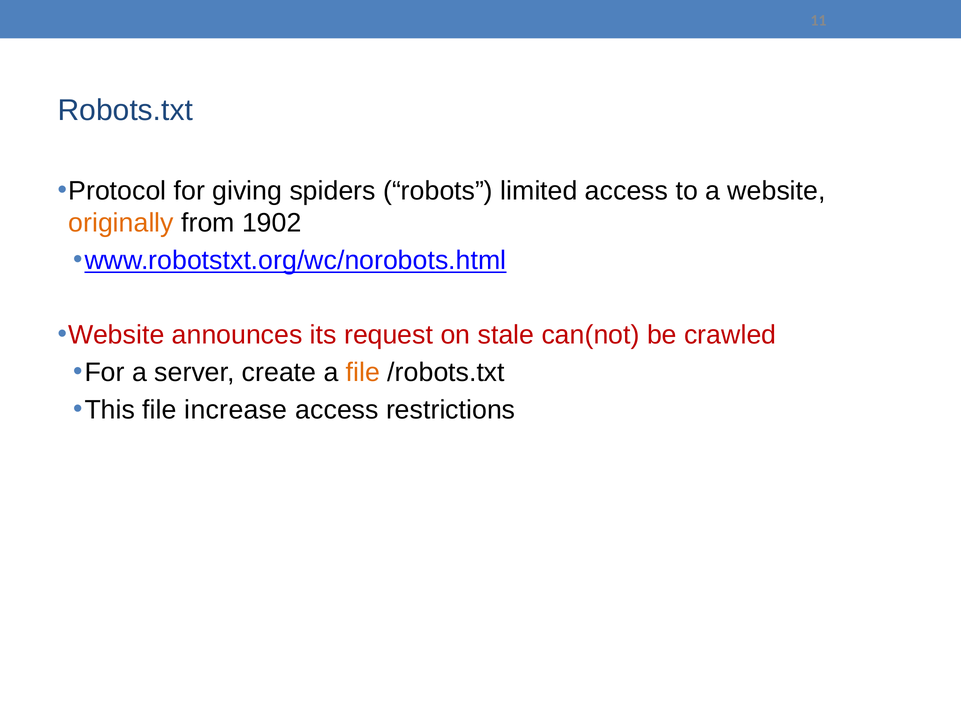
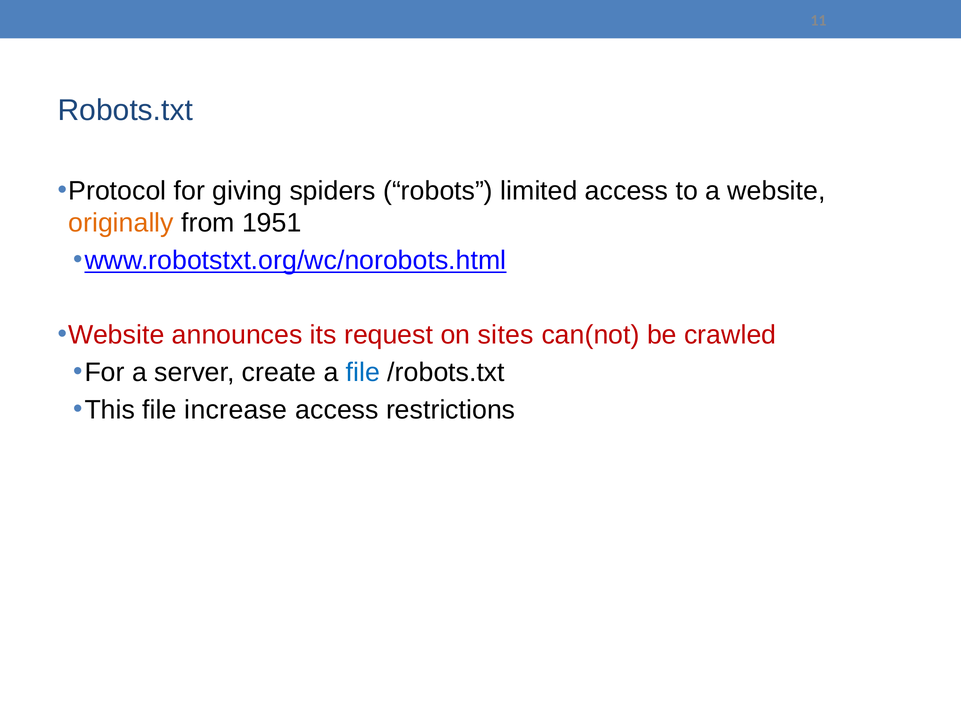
1902: 1902 -> 1951
stale: stale -> sites
file at (363, 372) colour: orange -> blue
